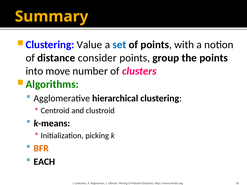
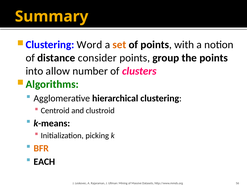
Value: Value -> Word
set colour: blue -> orange
move: move -> allow
